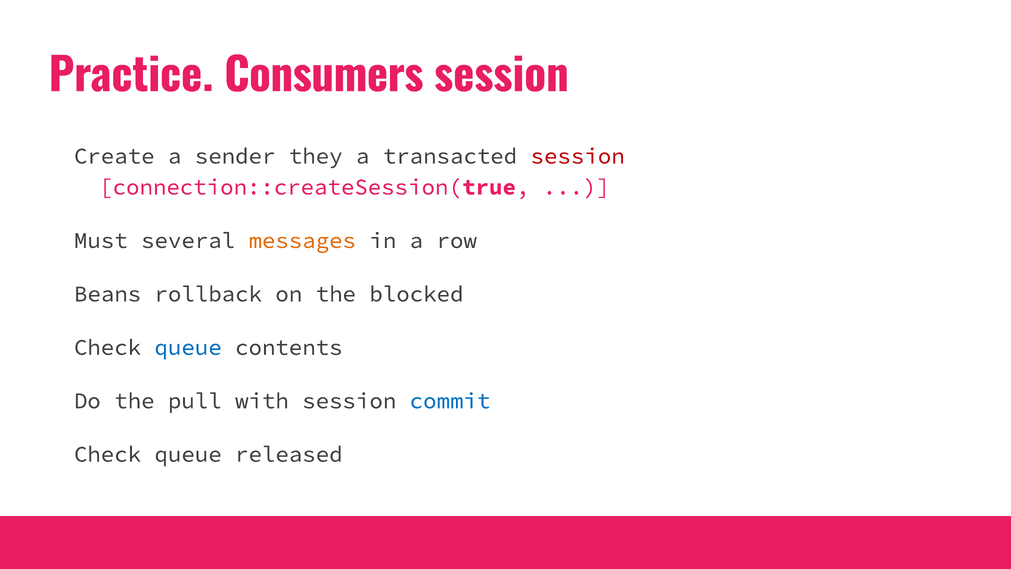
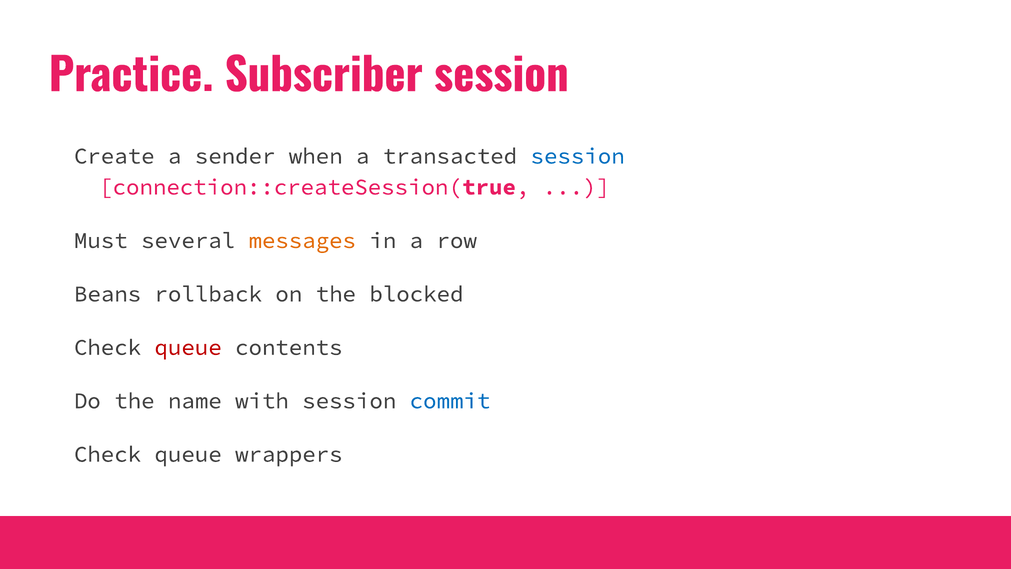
Consumers: Consumers -> Subscriber
they: they -> when
session at (578, 156) colour: red -> blue
queue at (188, 347) colour: blue -> red
pull: pull -> name
released: released -> wrappers
